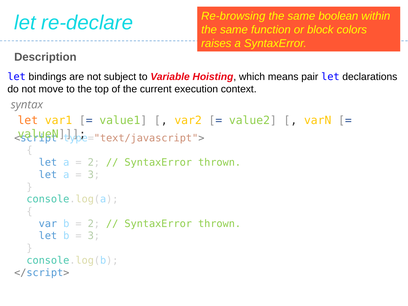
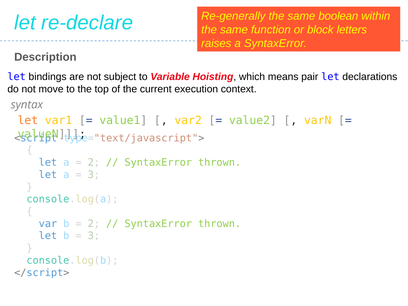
Re-browsing: Re-browsing -> Re-generally
colors: colors -> letters
